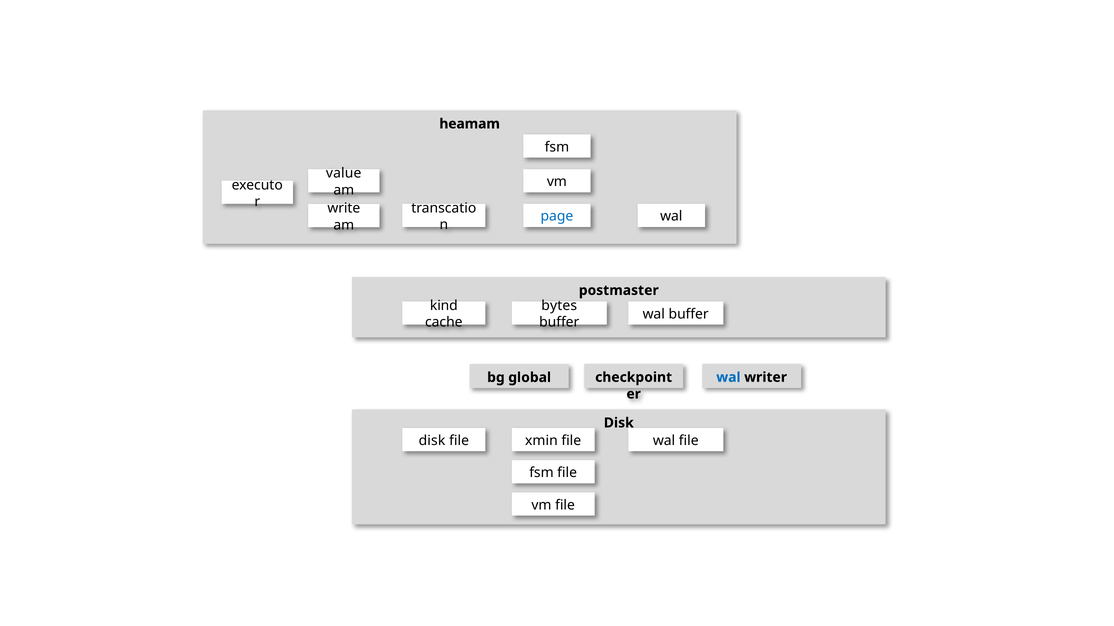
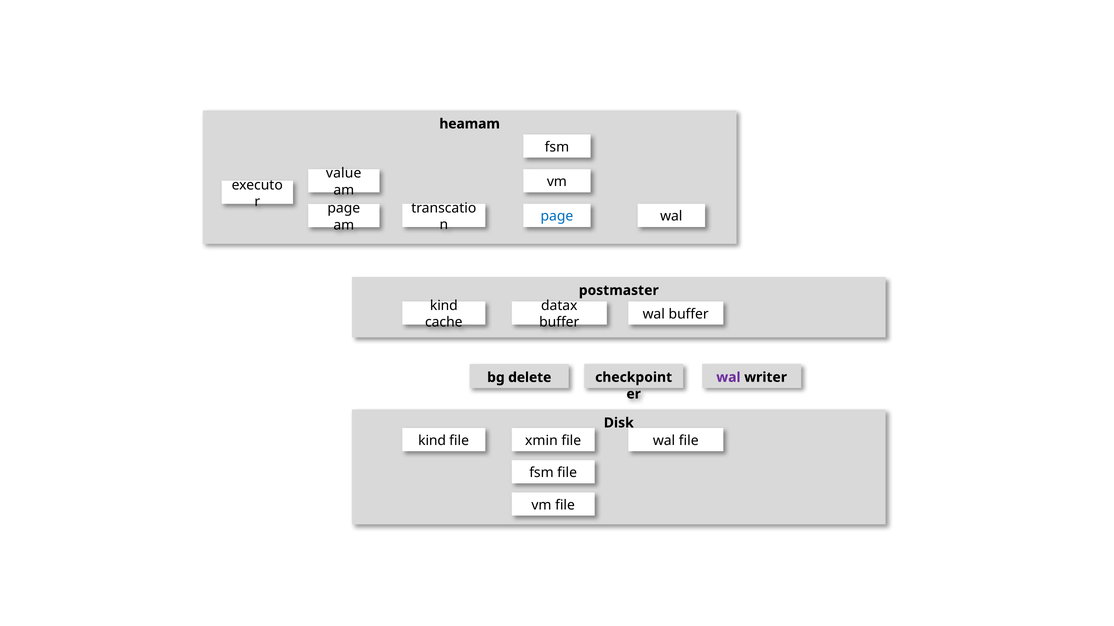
write at (344, 208): write -> page
bytes: bytes -> datax
wal at (728, 378) colour: blue -> purple
global: global -> delete
disk at (432, 441): disk -> kind
